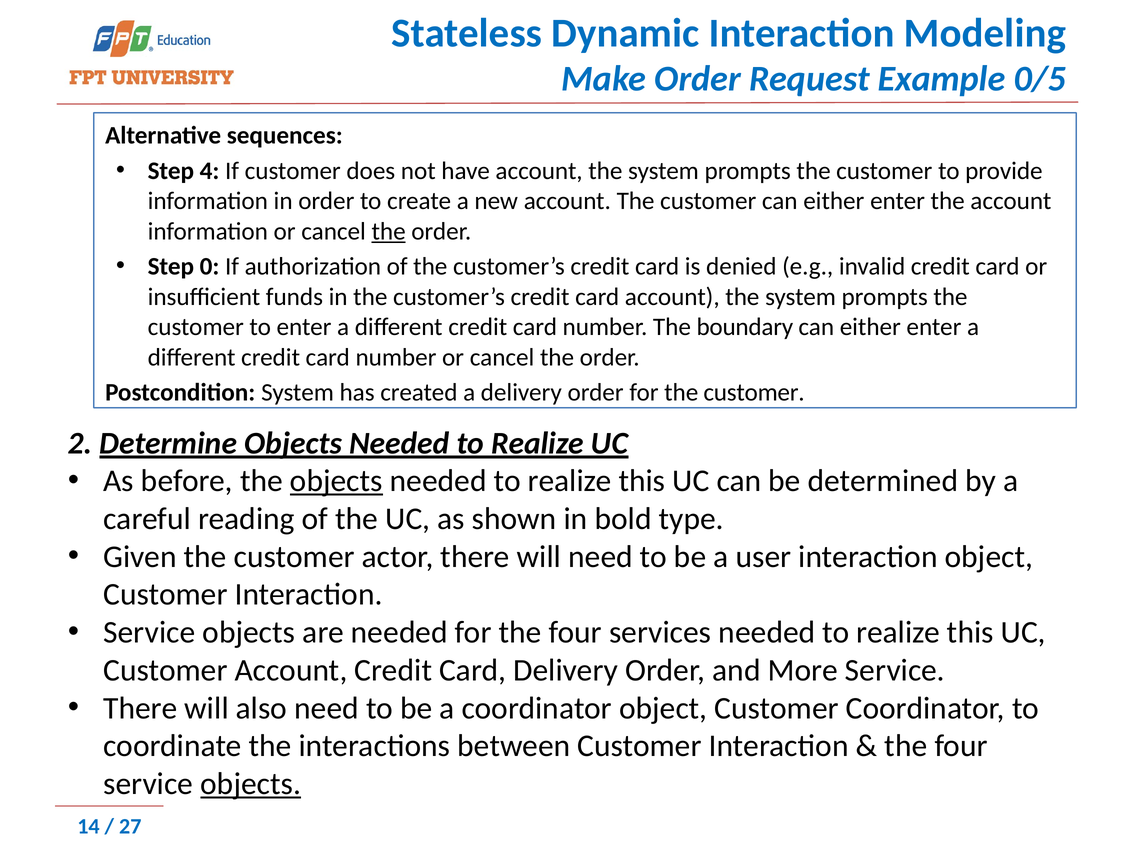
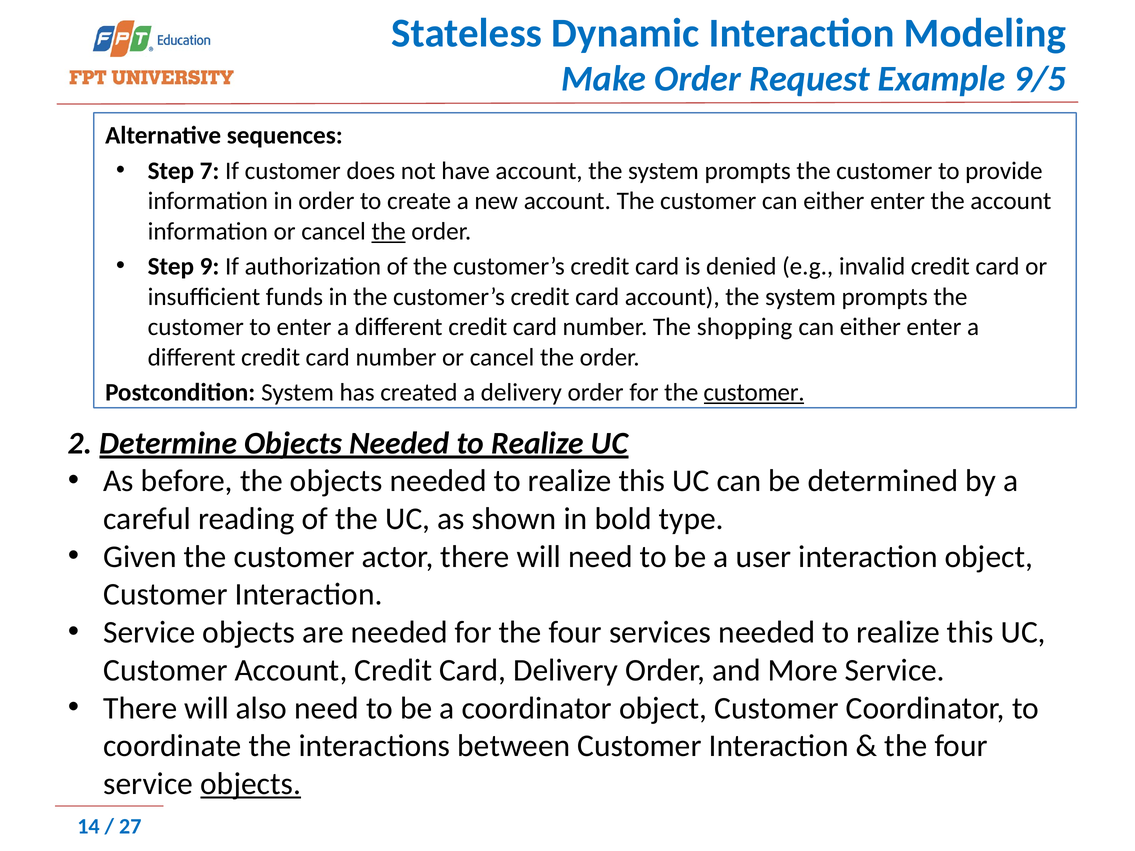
0/5: 0/5 -> 9/5
4: 4 -> 7
0: 0 -> 9
boundary: boundary -> shopping
customer at (754, 393) underline: none -> present
objects at (336, 481) underline: present -> none
